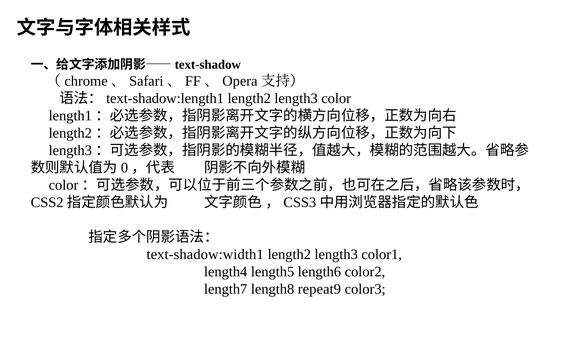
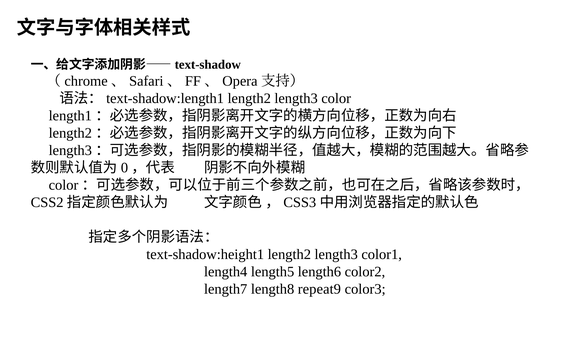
text-shadow:width1: text-shadow:width1 -> text-shadow:height1
